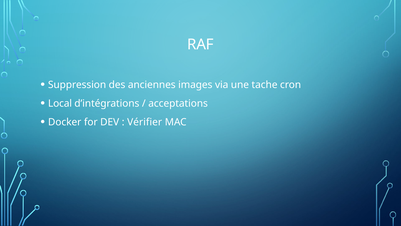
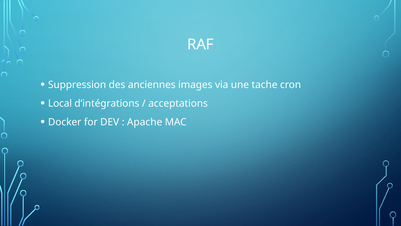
Vérifier: Vérifier -> Apache
